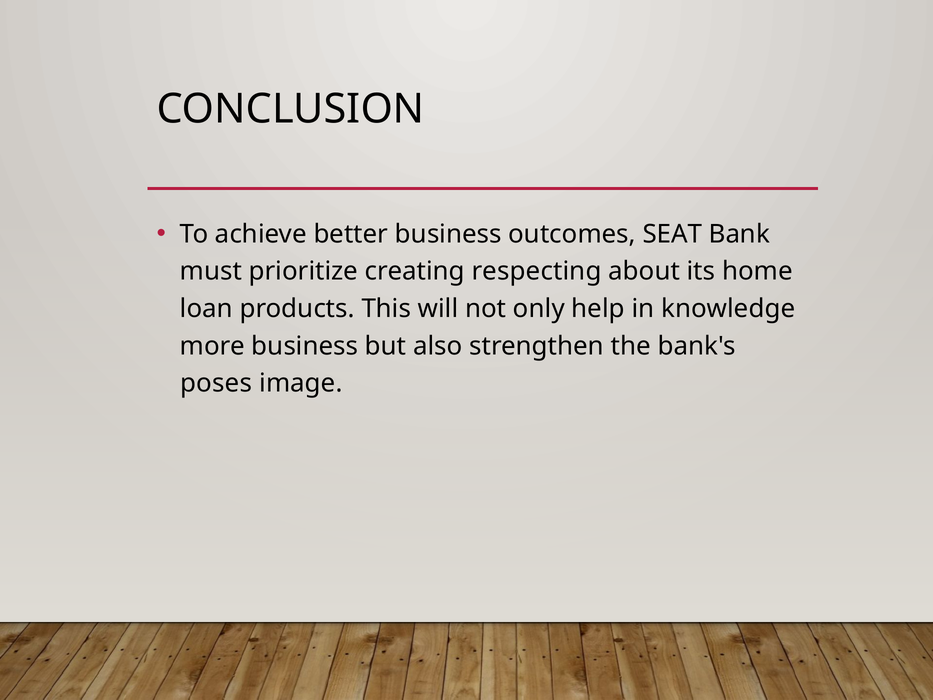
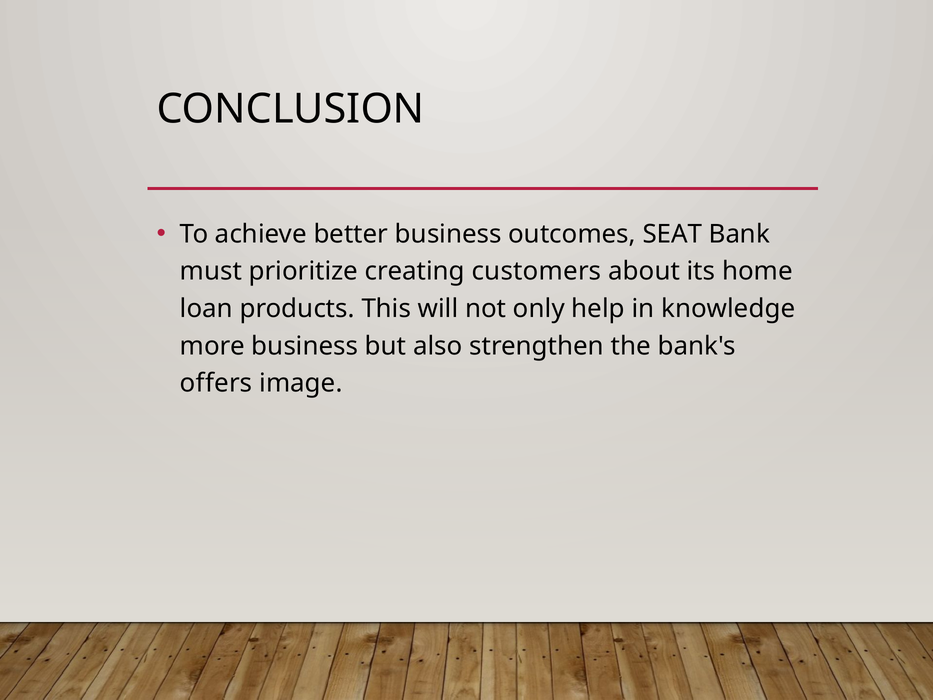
respecting: respecting -> customers
poses: poses -> offers
